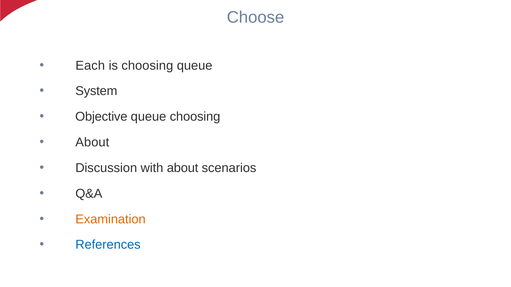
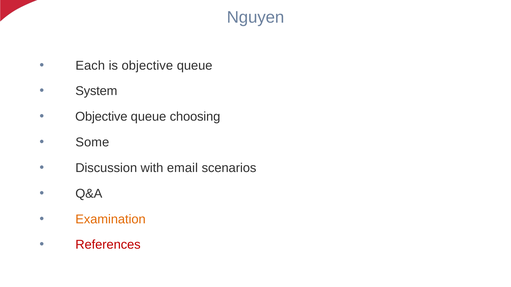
Choose: Choose -> Nguyen
is choosing: choosing -> objective
About at (92, 143): About -> Some
with about: about -> email
References colour: blue -> red
